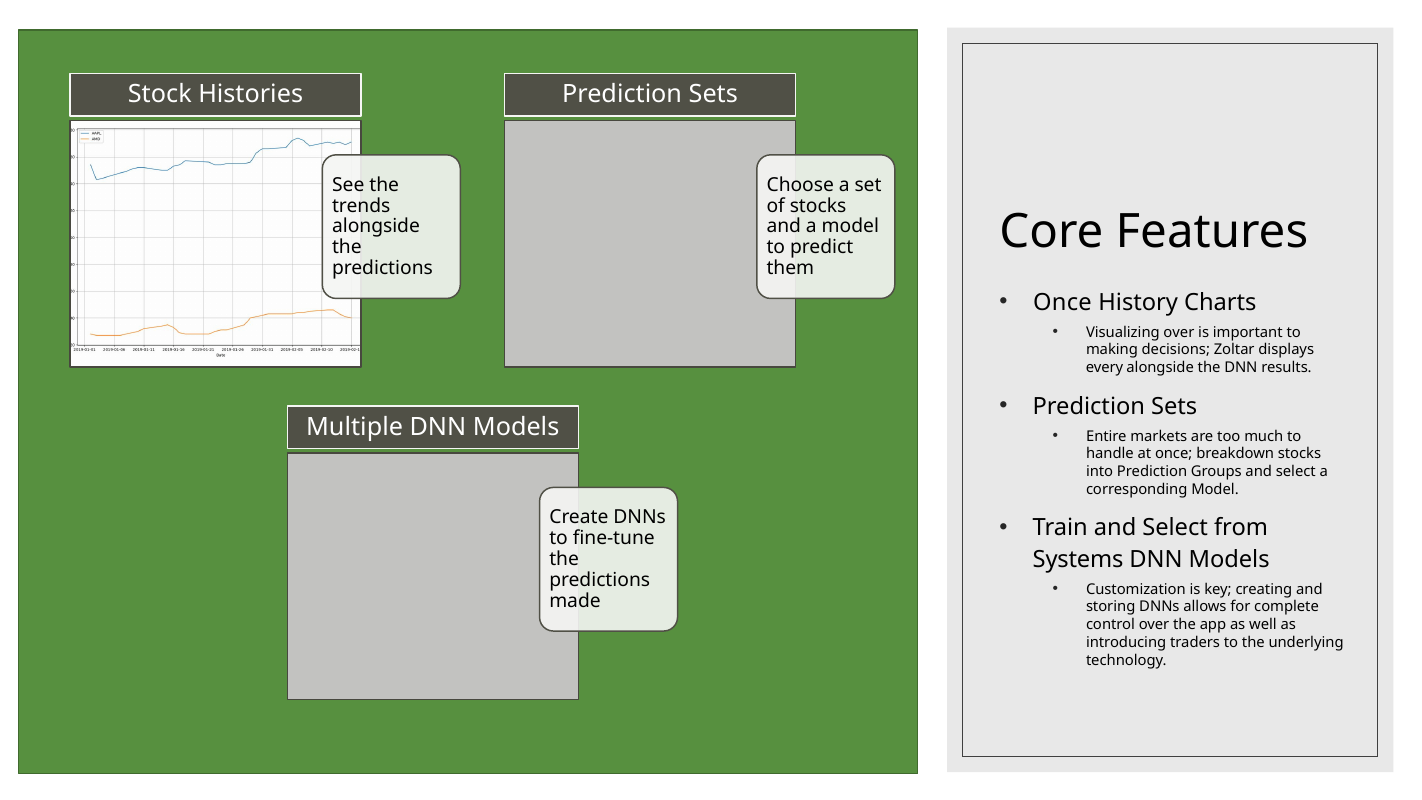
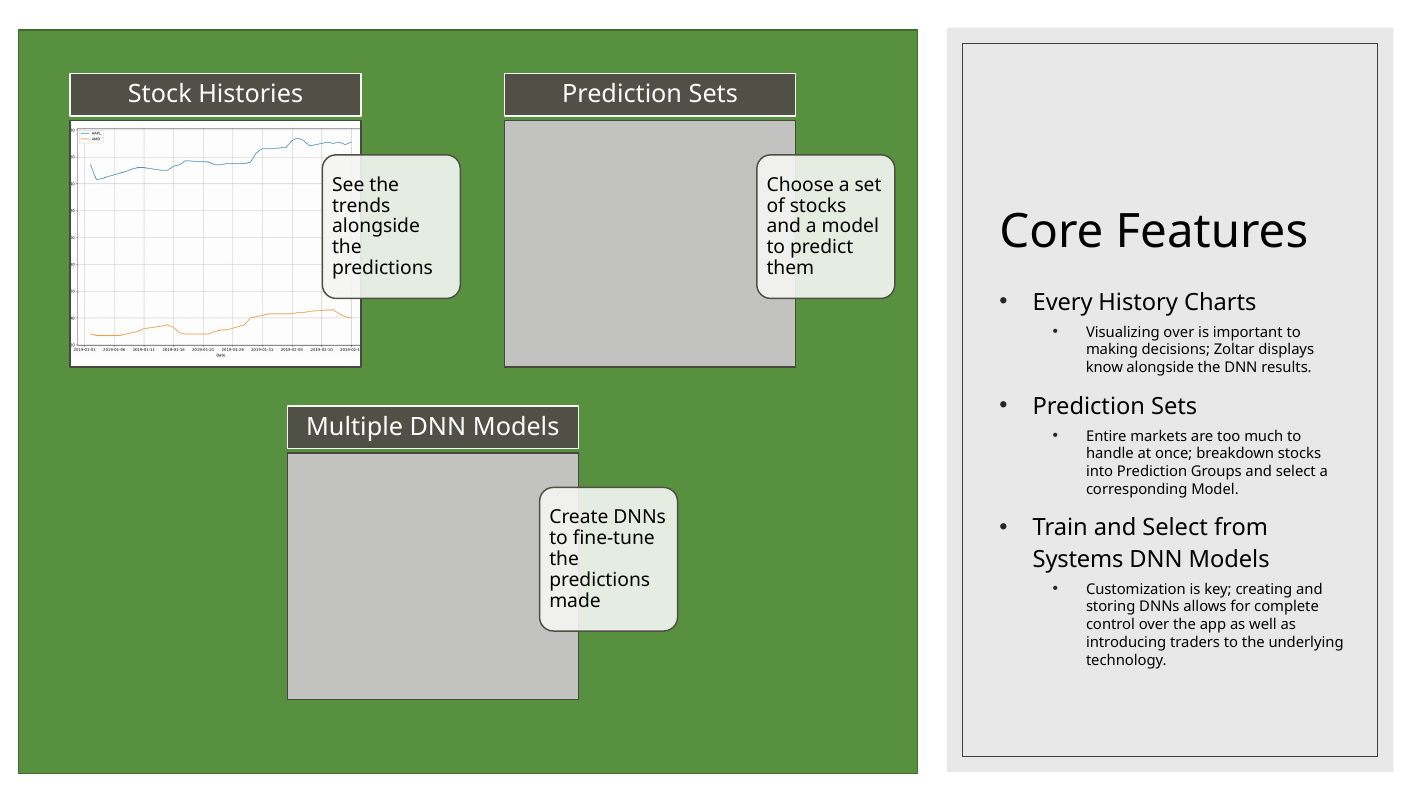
Once at (1062, 302): Once -> Every
every: every -> know
